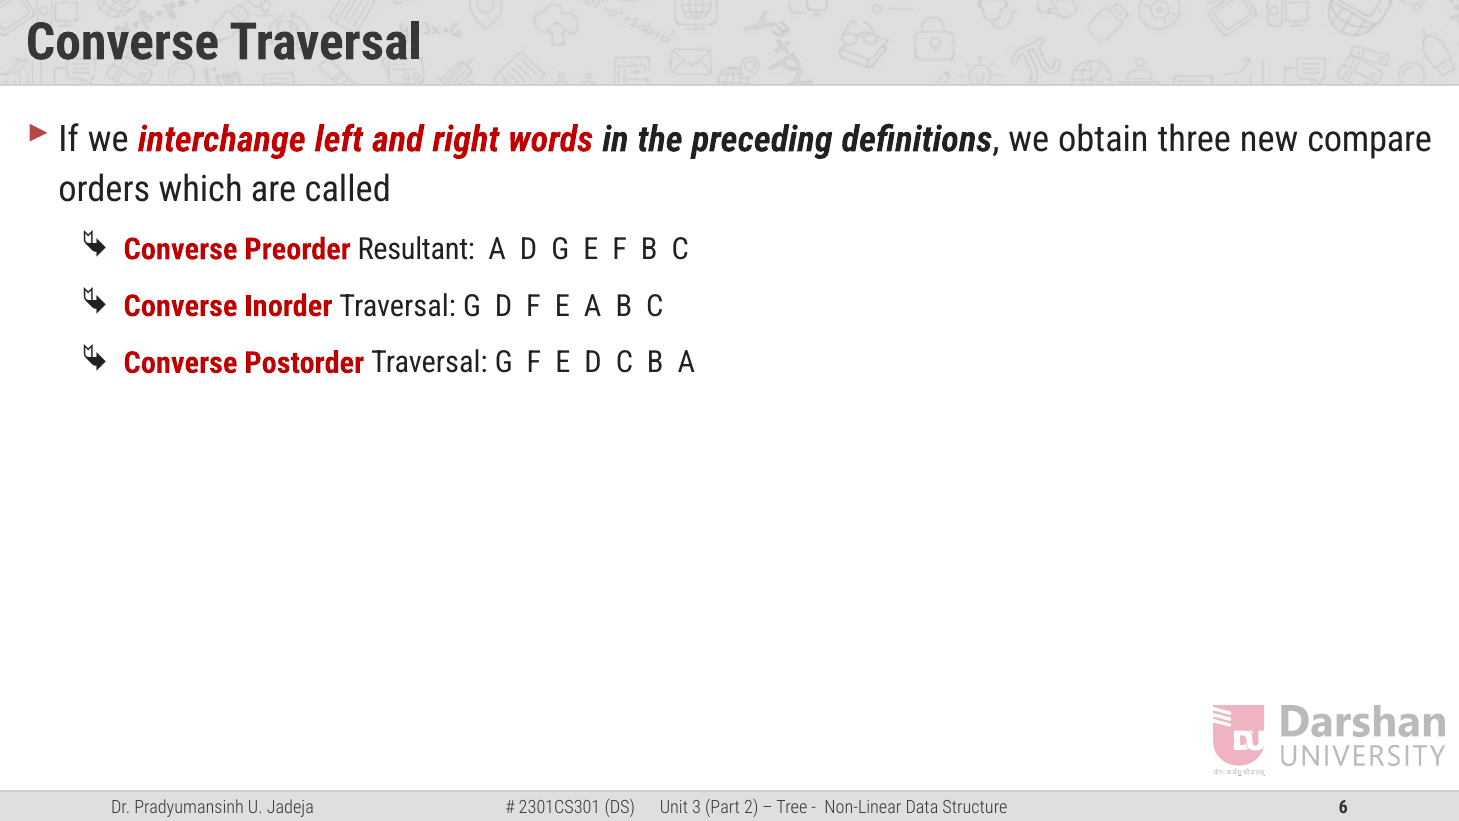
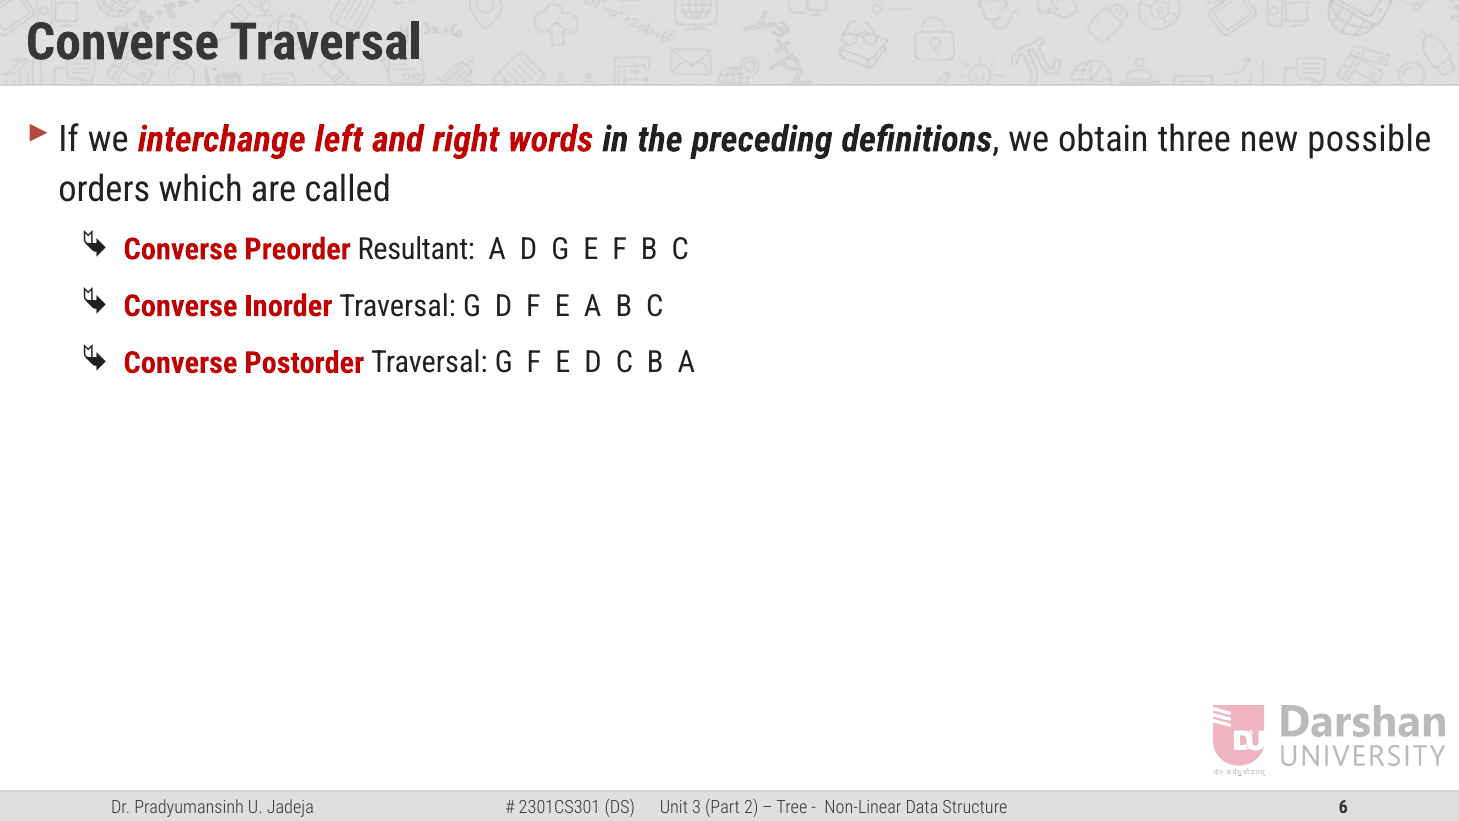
compare: compare -> possible
